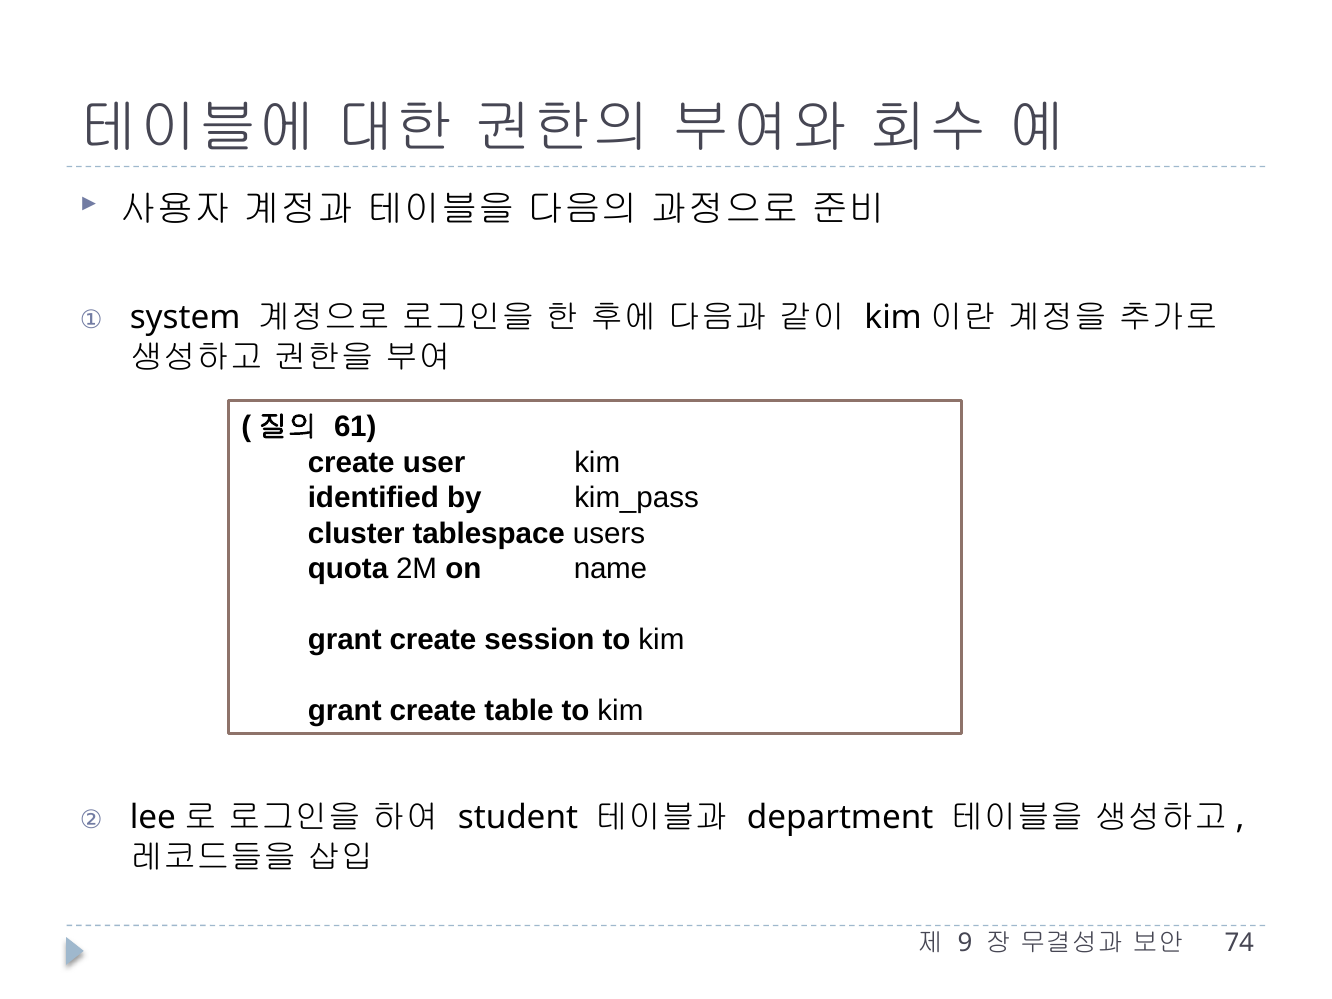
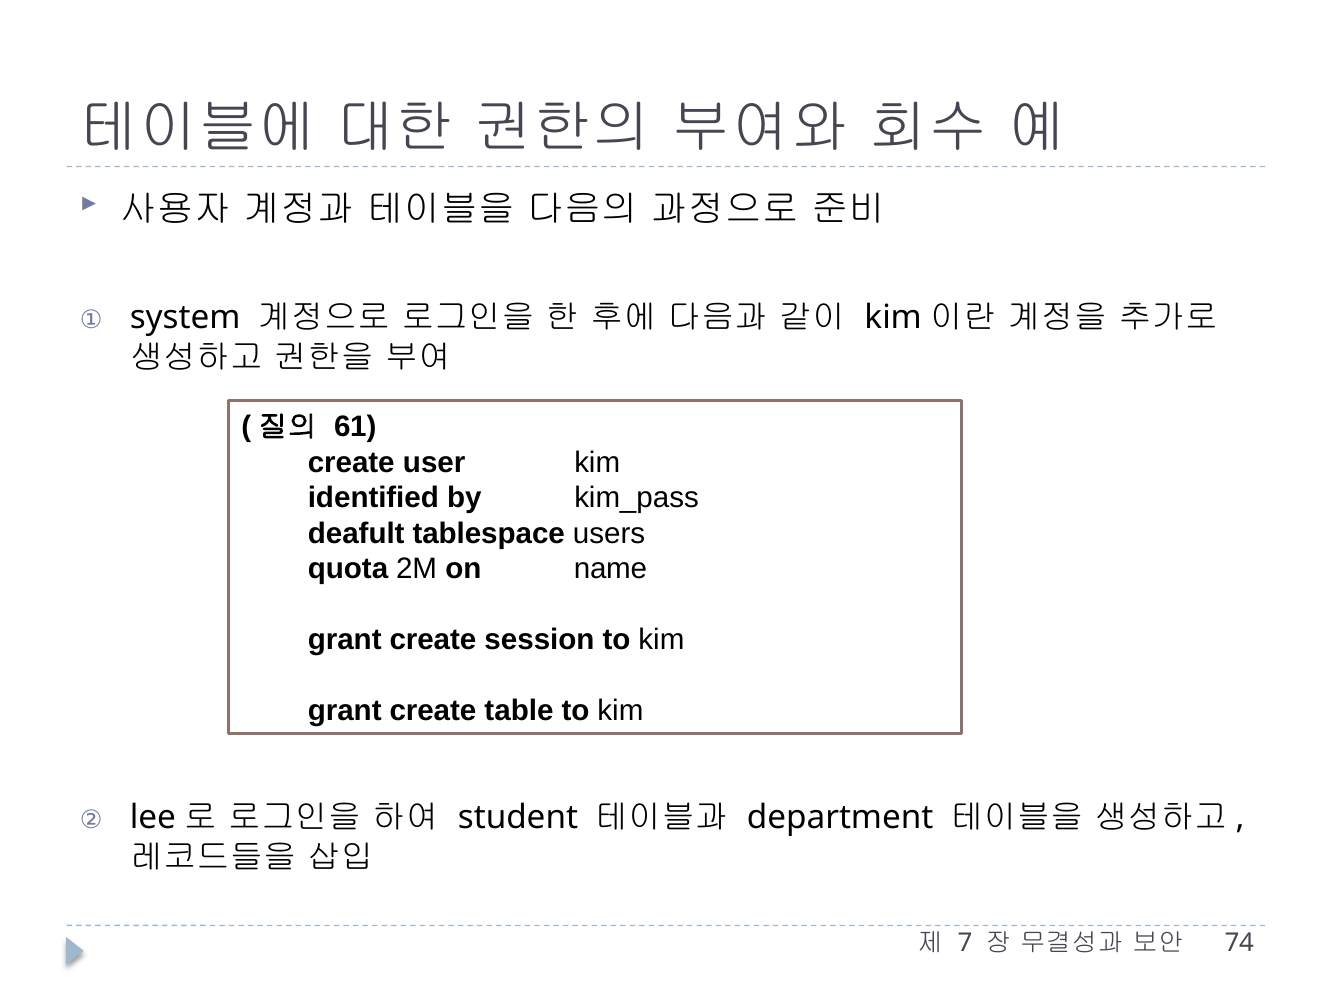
cluster: cluster -> deafult
9: 9 -> 7
